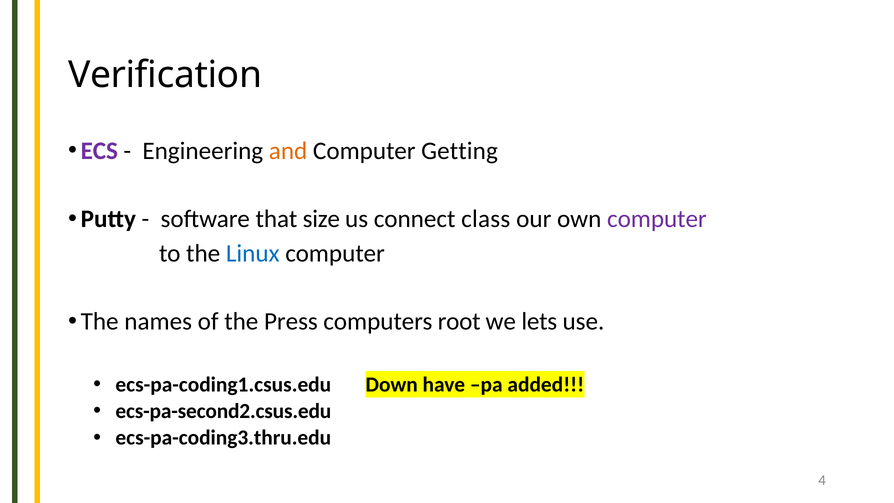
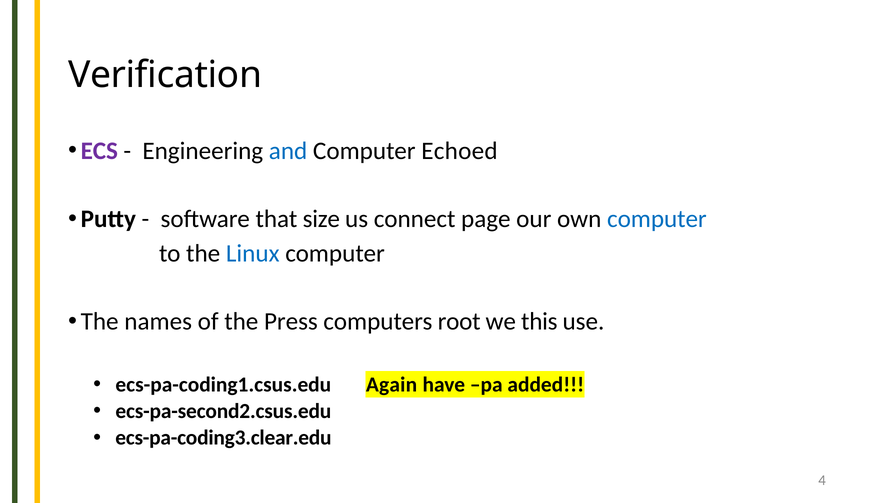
and colour: orange -> blue
Getting: Getting -> Echoed
class: class -> page
computer at (657, 219) colour: purple -> blue
lets: lets -> this
Down: Down -> Again
ecs-pa-coding3.thru.edu: ecs-pa-coding3.thru.edu -> ecs-pa-coding3.clear.edu
